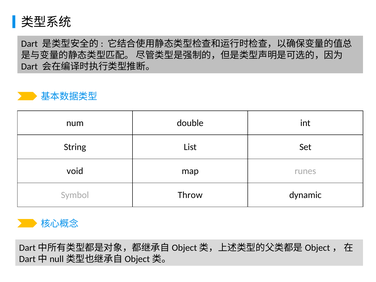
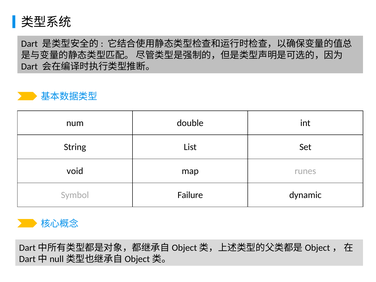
Throw: Throw -> Failure
